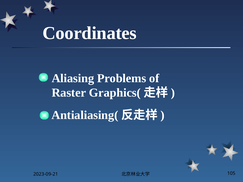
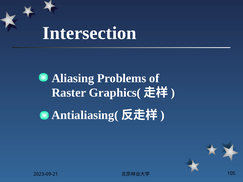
Coordinates: Coordinates -> Intersection
